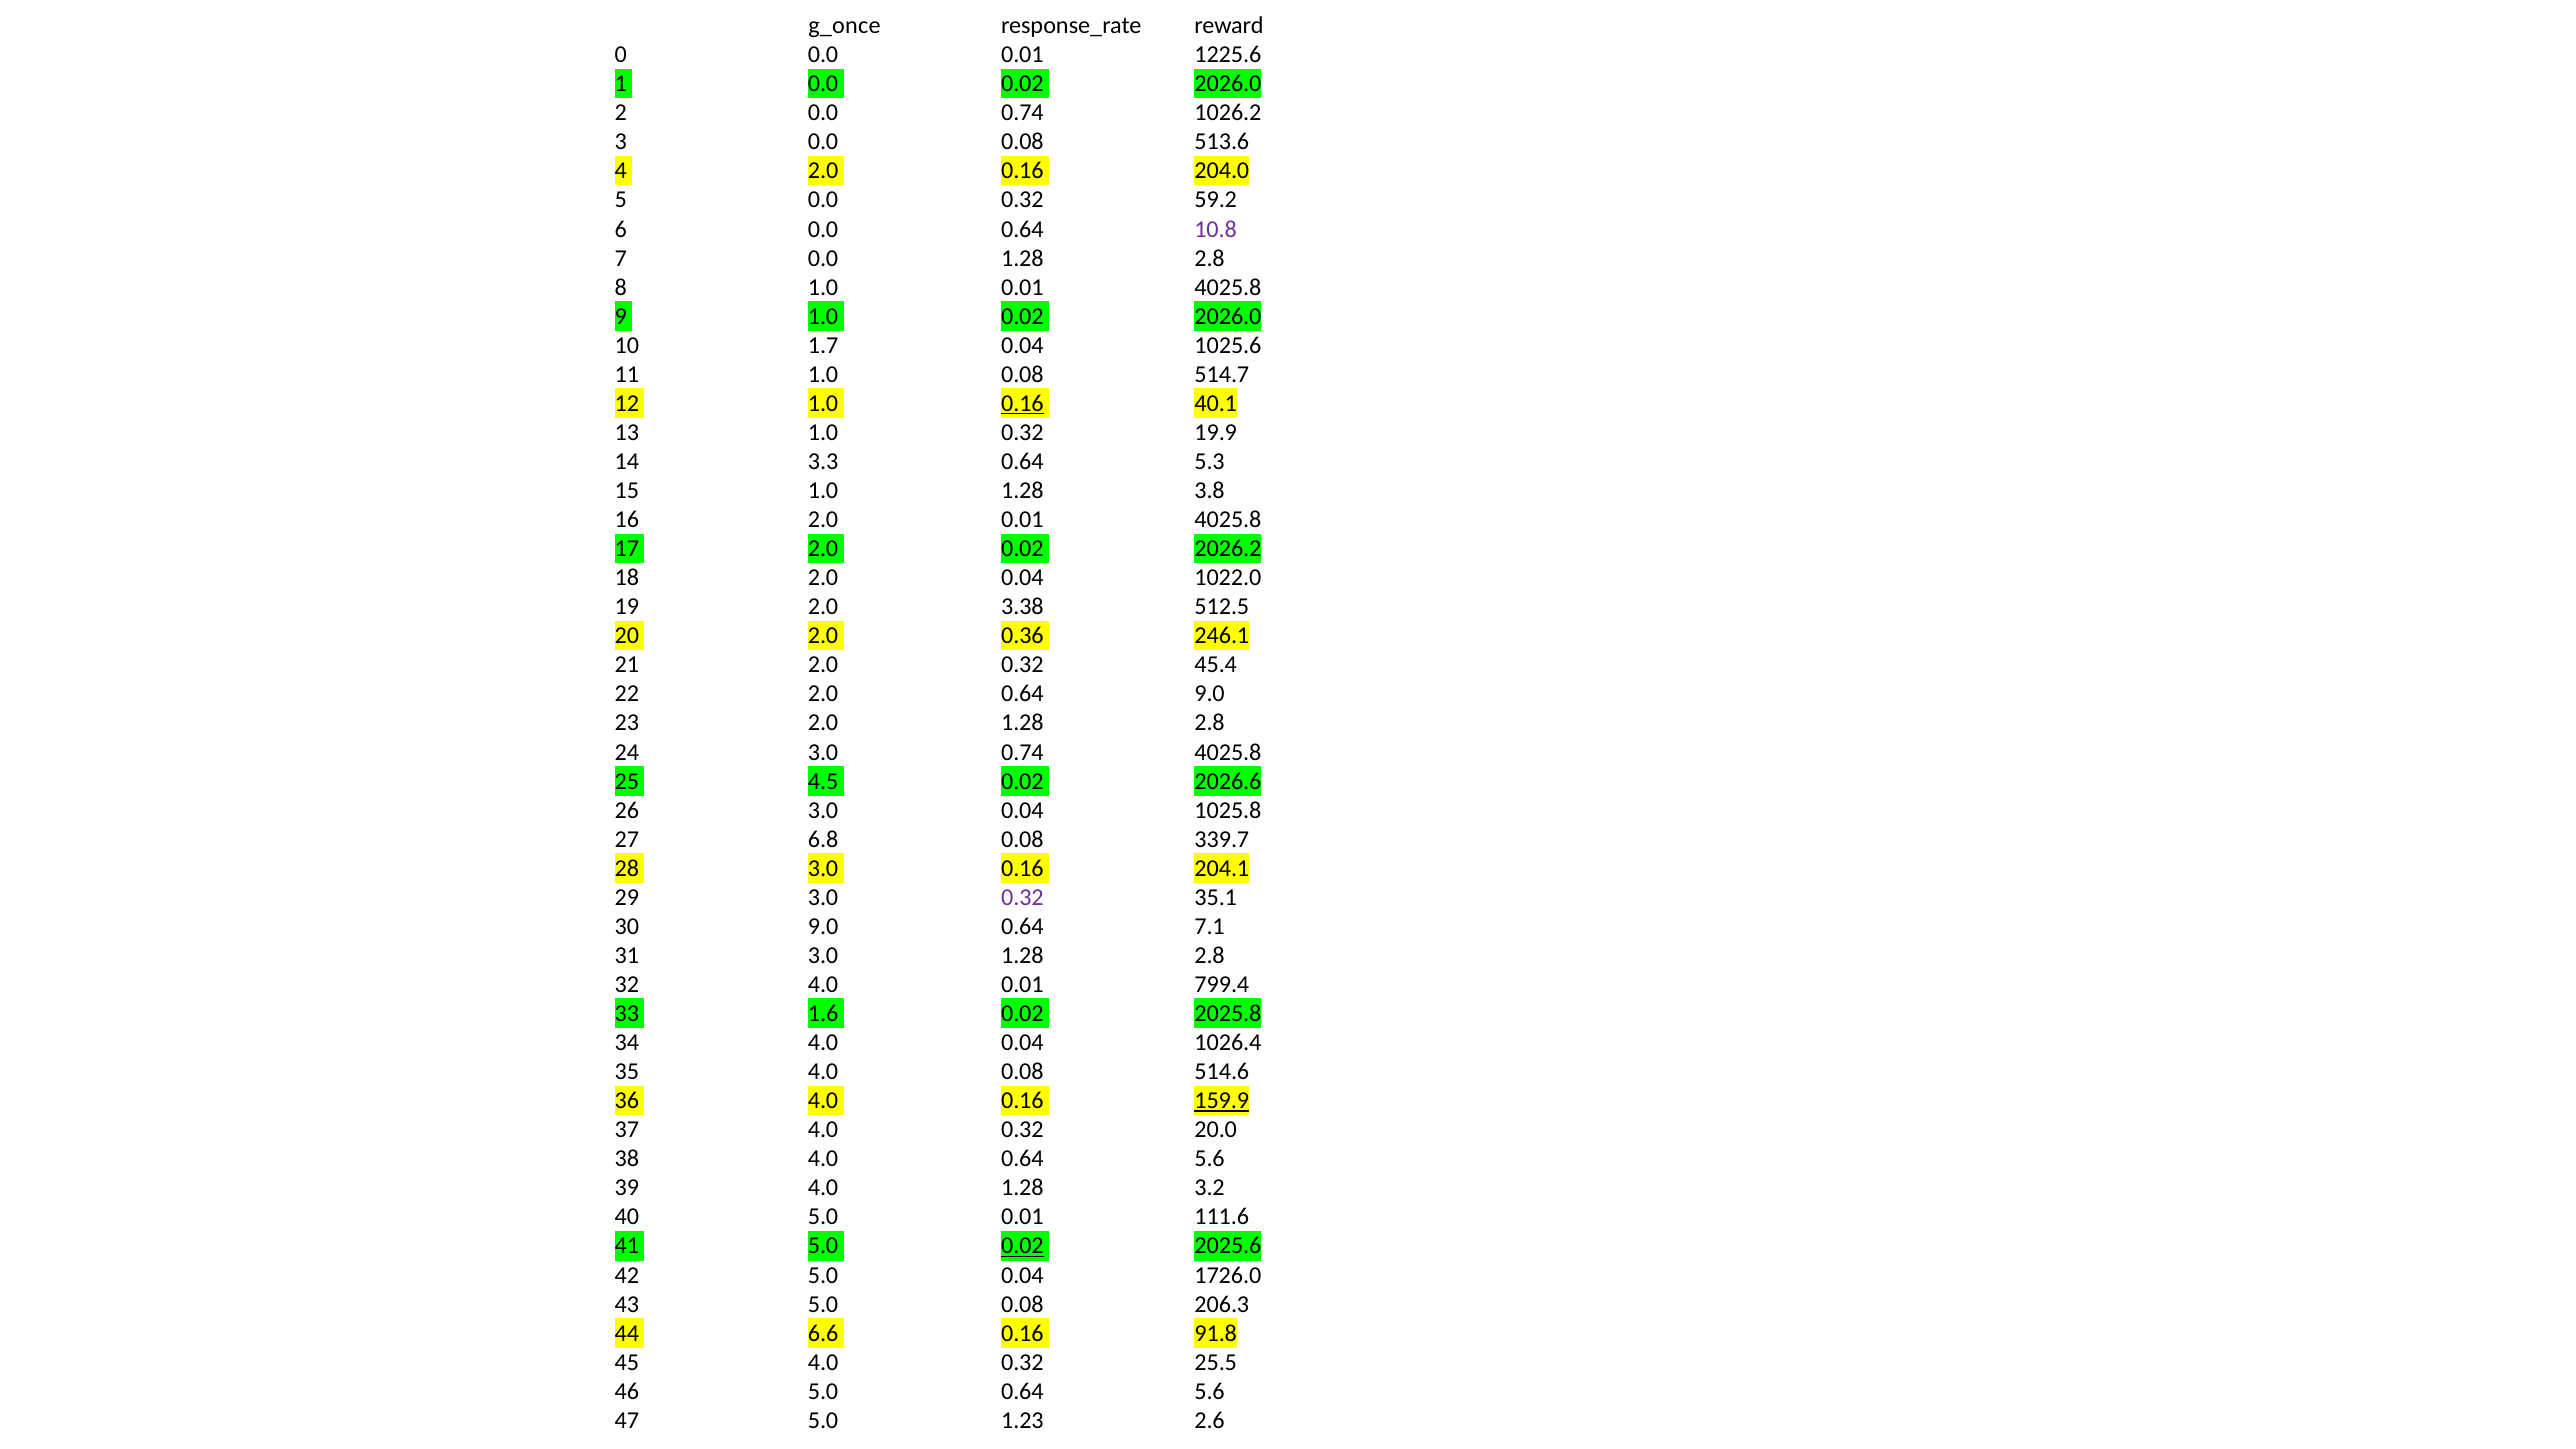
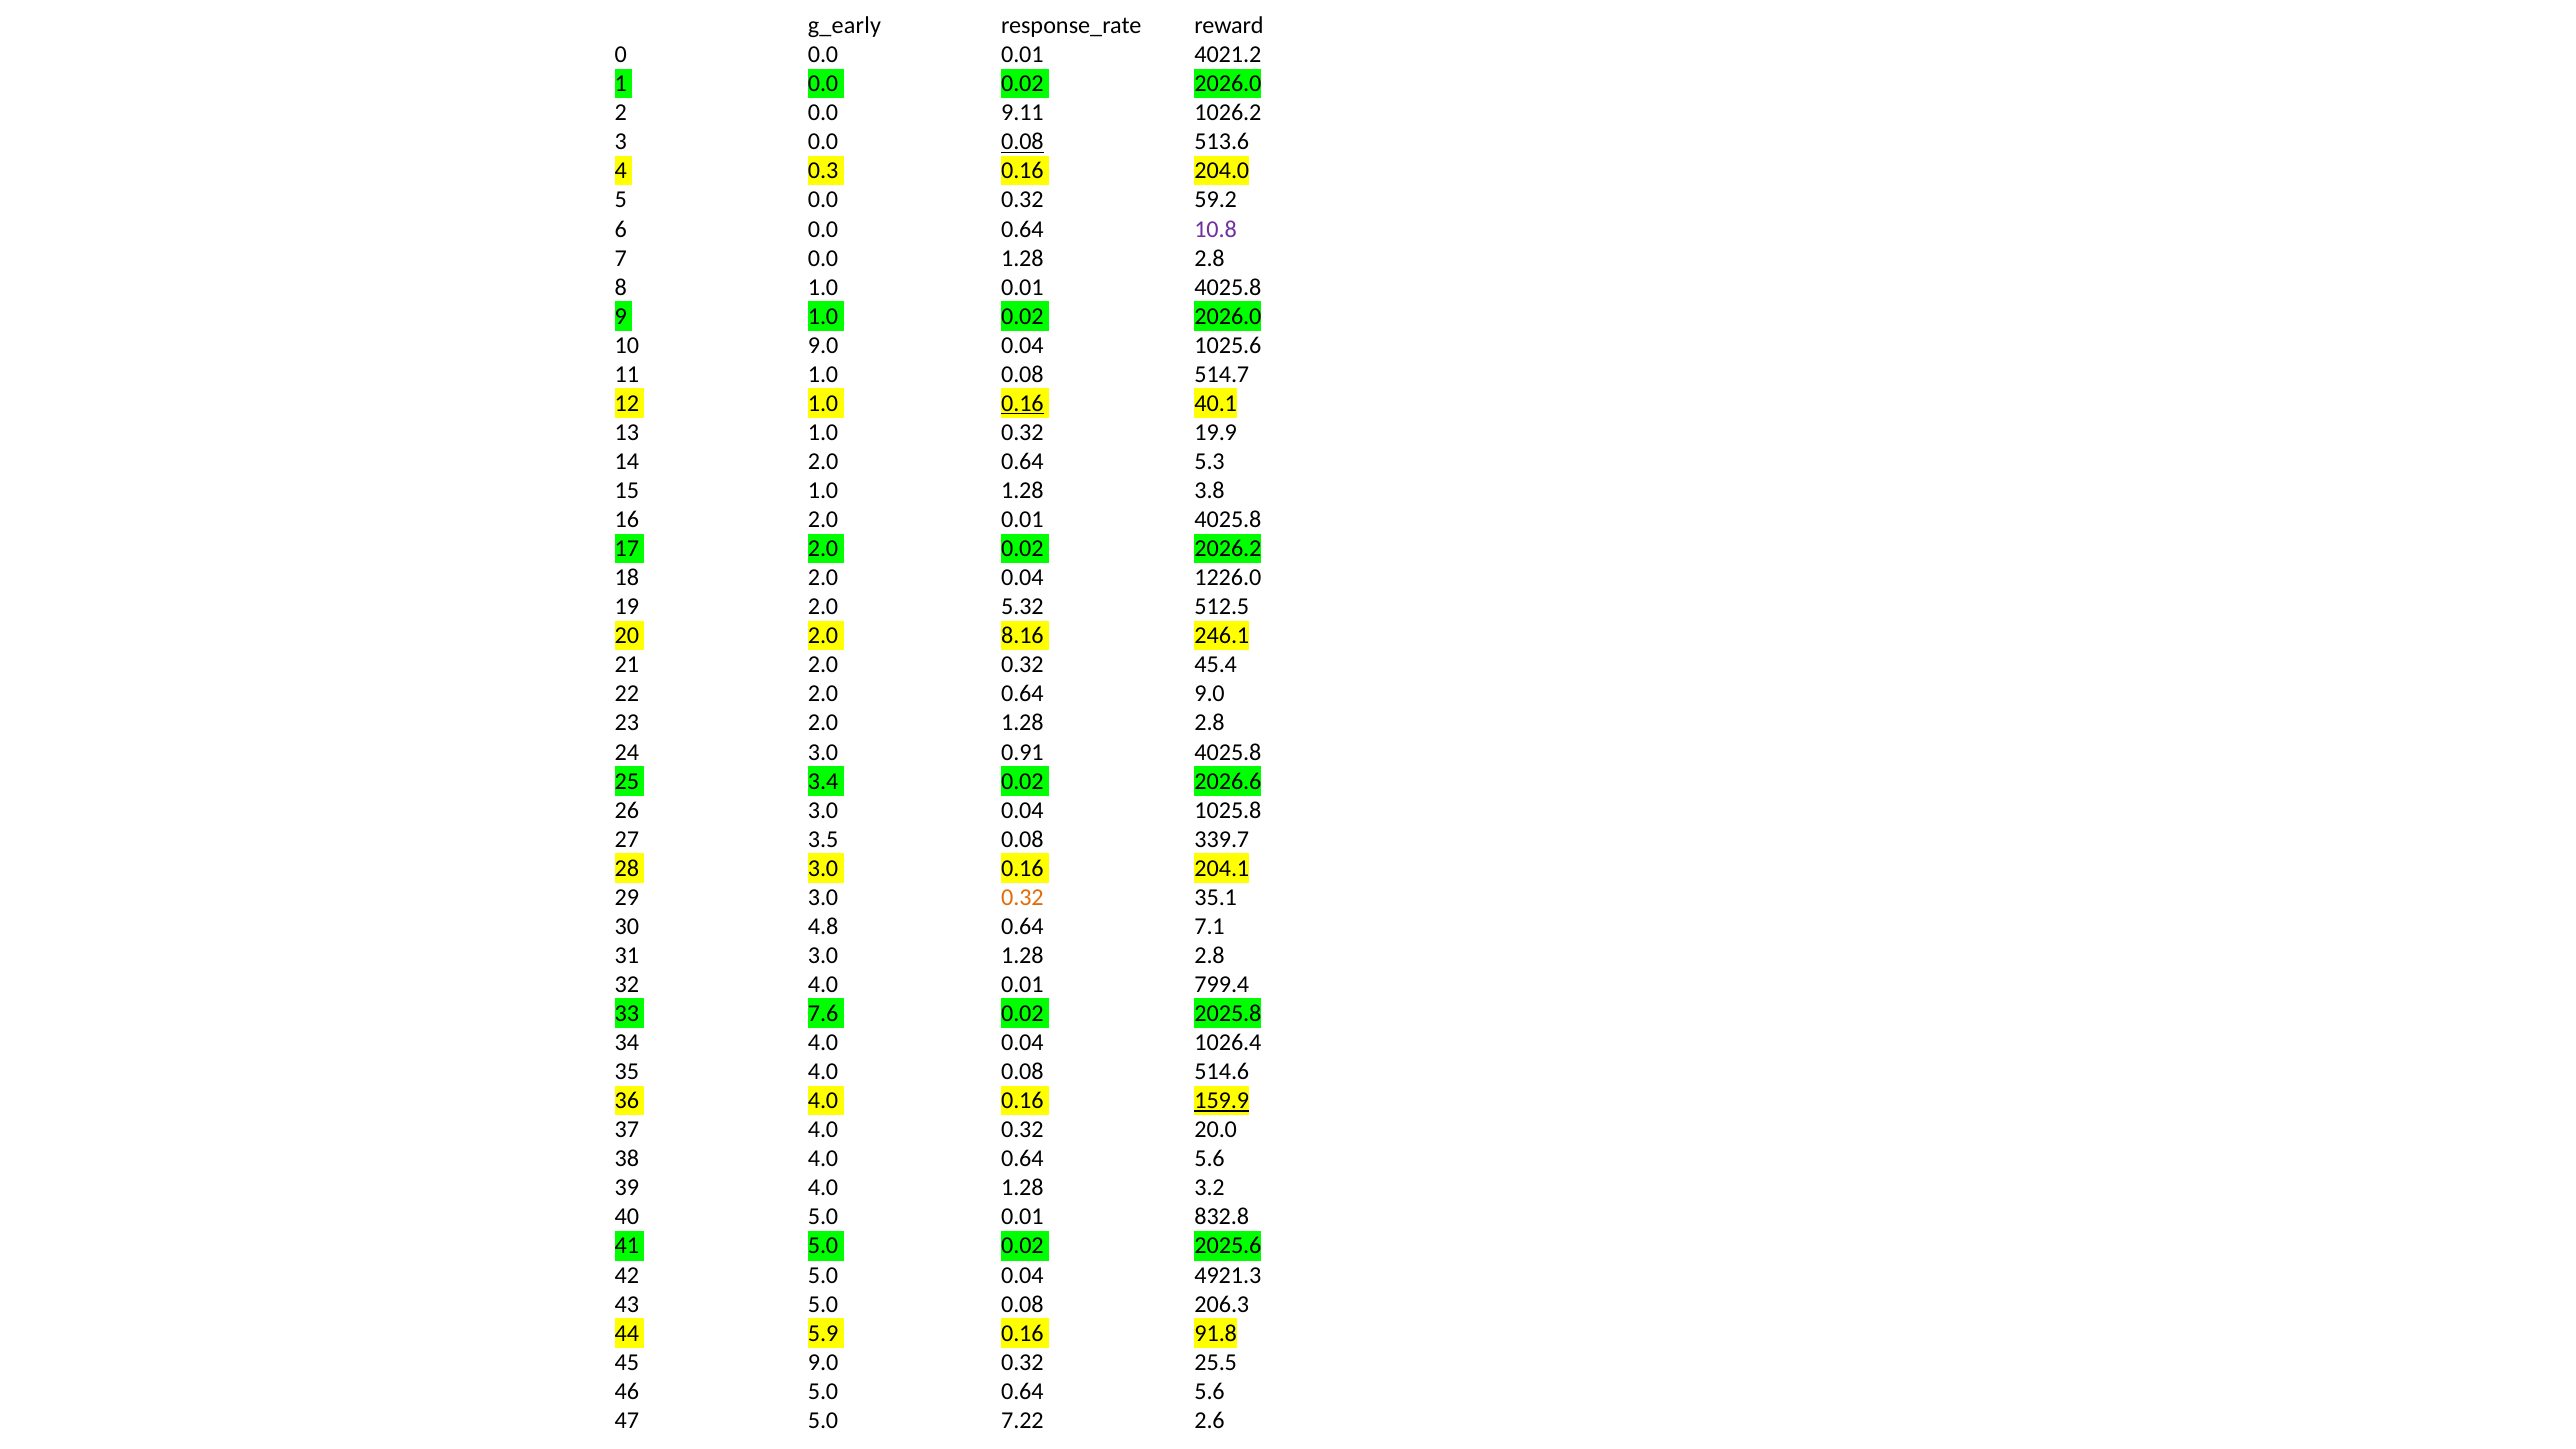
g_once: g_once -> g_early
1225.6: 1225.6 -> 4021.2
0.0 0.74: 0.74 -> 9.11
0.08 at (1022, 142) underline: none -> present
4 2.0: 2.0 -> 0.3
10 1.7: 1.7 -> 9.0
14 3.3: 3.3 -> 2.0
1022.0: 1022.0 -> 1226.0
3.38: 3.38 -> 5.32
0.36: 0.36 -> 8.16
3.0 0.74: 0.74 -> 0.91
4.5: 4.5 -> 3.4
6.8: 6.8 -> 3.5
0.32 at (1022, 897) colour: purple -> orange
30 9.0: 9.0 -> 4.8
1.6: 1.6 -> 7.6
111.6: 111.6 -> 832.8
0.02 at (1022, 1246) underline: present -> none
1726.0: 1726.0 -> 4921.3
6.6: 6.6 -> 5.9
45 4.0: 4.0 -> 9.0
1.23: 1.23 -> 7.22
